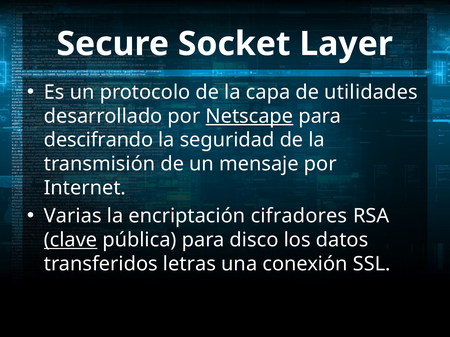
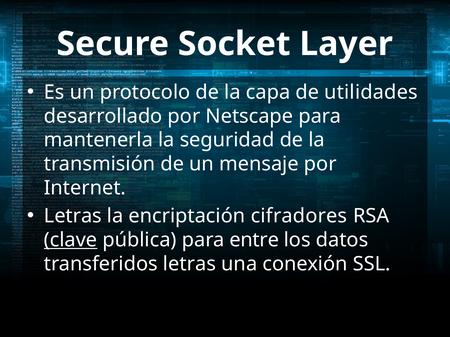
Netscape underline: present -> none
descifrando: descifrando -> mantenerla
Varias at (73, 216): Varias -> Letras
disco: disco -> entre
